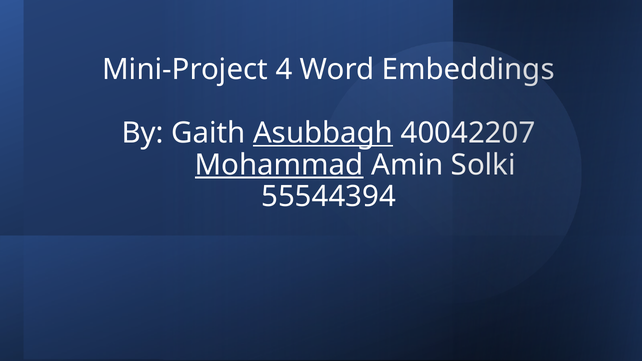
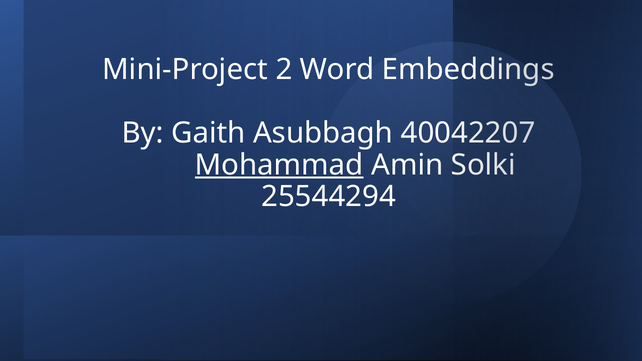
4: 4 -> 2
Asubbagh underline: present -> none
55544394: 55544394 -> 25544294
